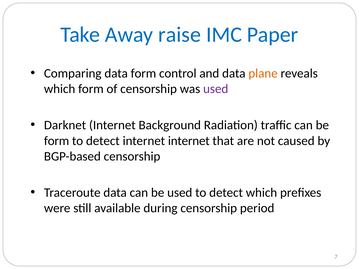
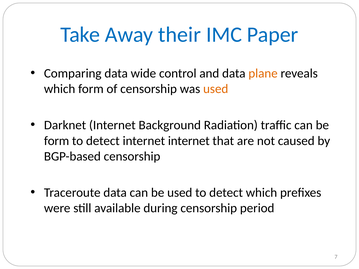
raise: raise -> their
data form: form -> wide
used at (216, 89) colour: purple -> orange
